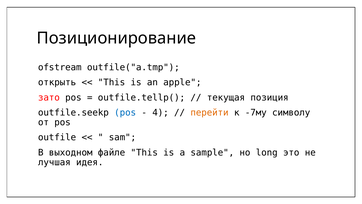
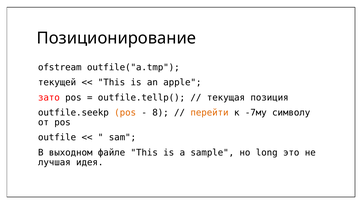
открыть: открыть -> текущей
pos at (125, 112) colour: blue -> orange
4: 4 -> 8
